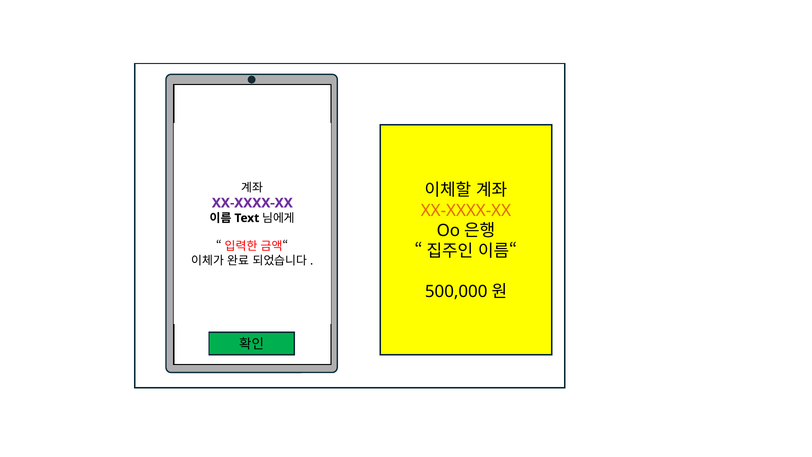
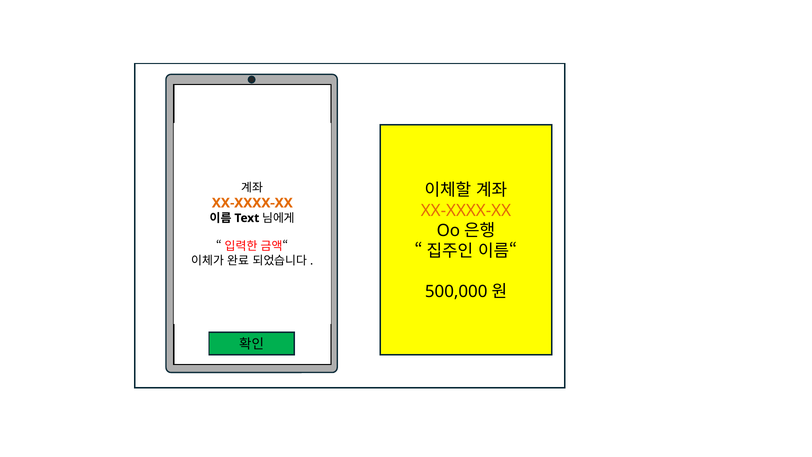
XX-XXXX-XX at (252, 203) colour: purple -> orange
